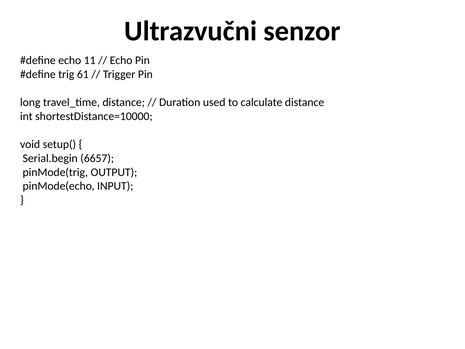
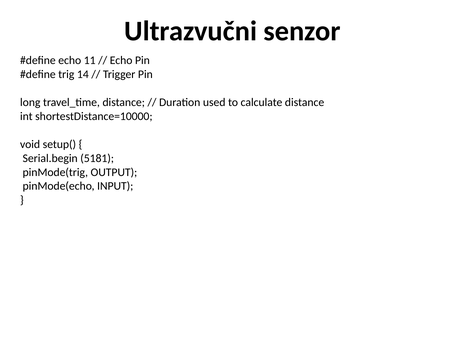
61: 61 -> 14
6657: 6657 -> 5181
